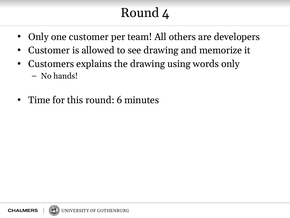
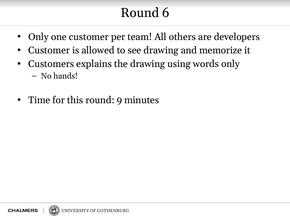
4: 4 -> 6
6: 6 -> 9
